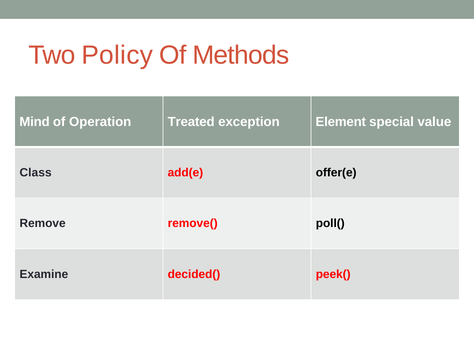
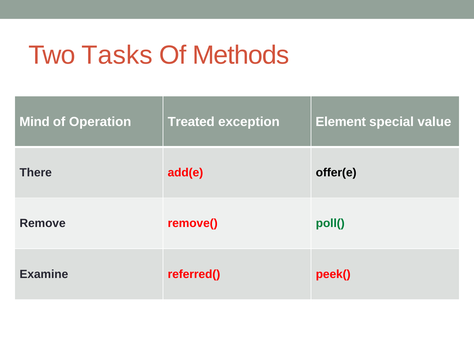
Policy: Policy -> Tasks
Class: Class -> There
poll( colour: black -> green
decided(: decided( -> referred(
